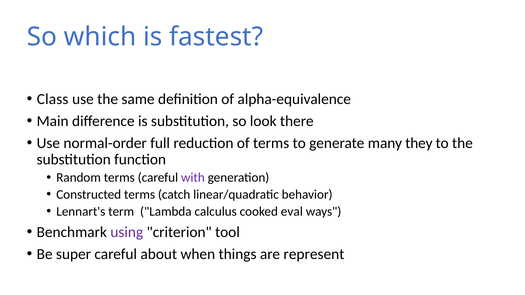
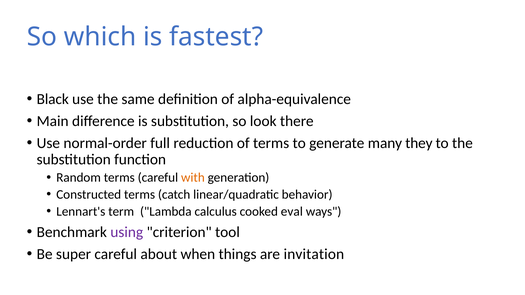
Class: Class -> Black
with colour: purple -> orange
represent: represent -> invitation
